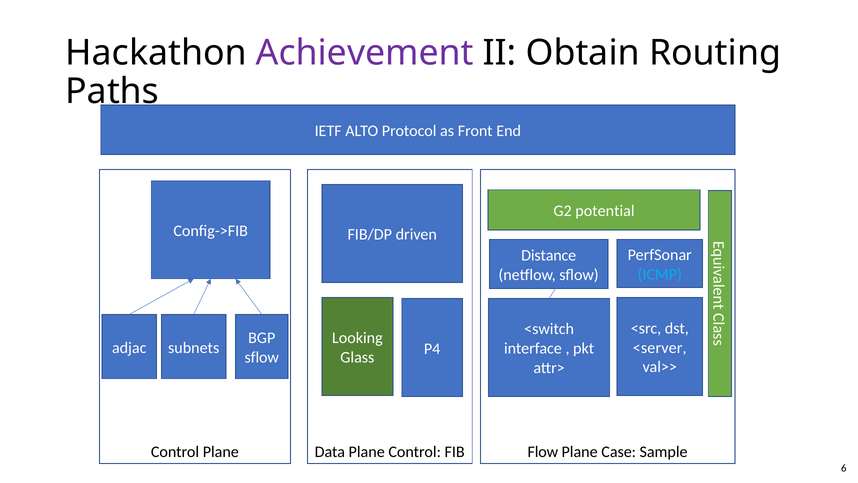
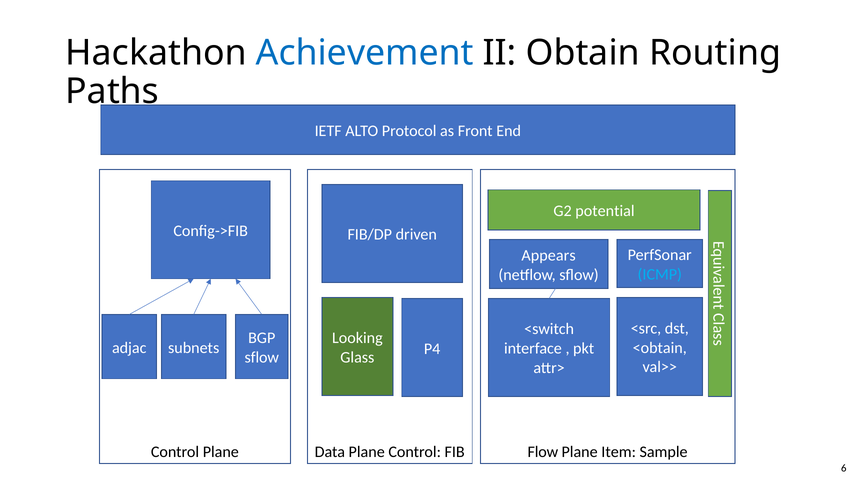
Achievement colour: purple -> blue
Distance: Distance -> Appears
<server: <server -> <obtain
Case: Case -> Item
